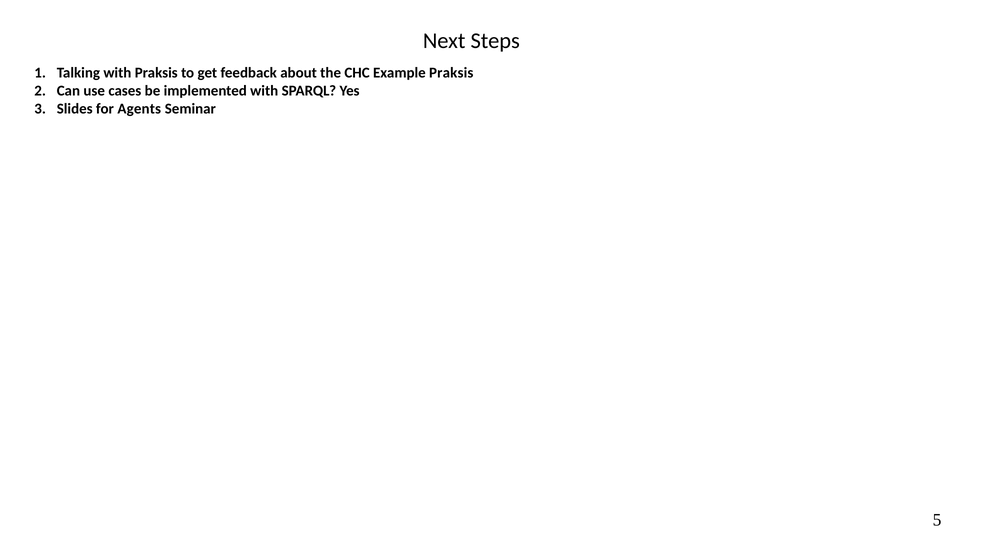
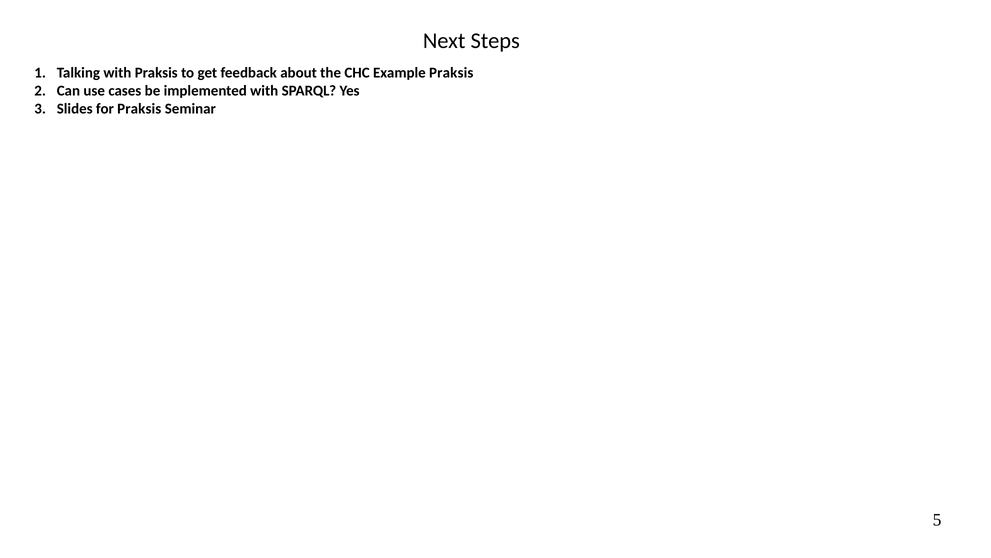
for Agents: Agents -> Praksis
